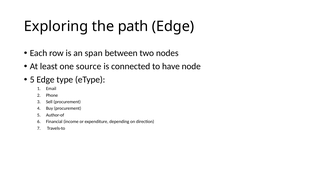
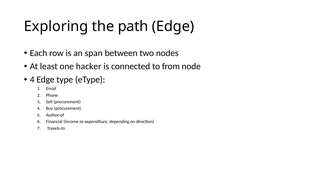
source: source -> hacker
have: have -> from
5 at (32, 79): 5 -> 4
